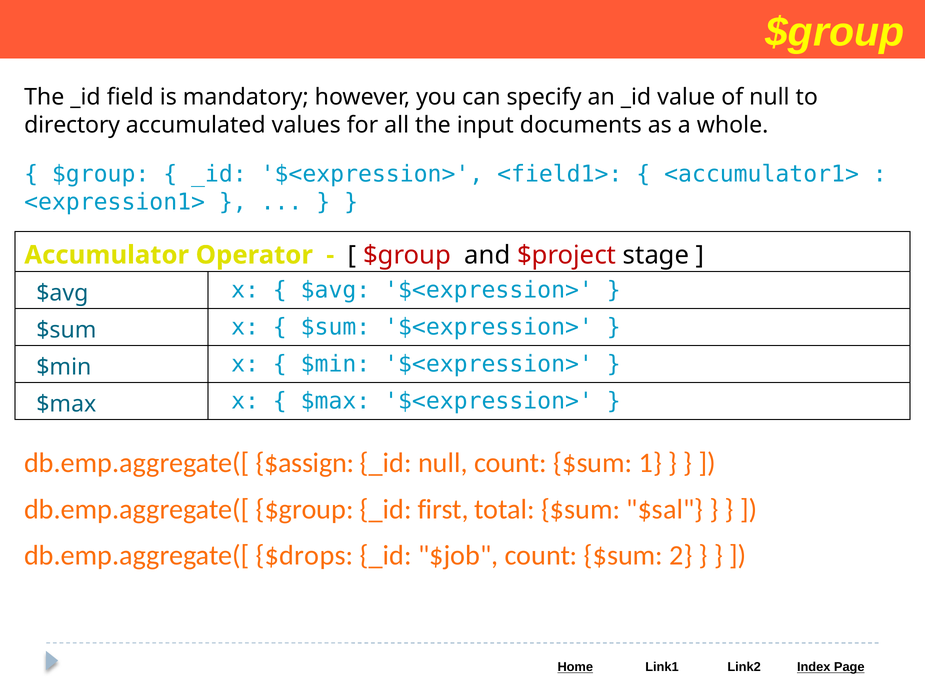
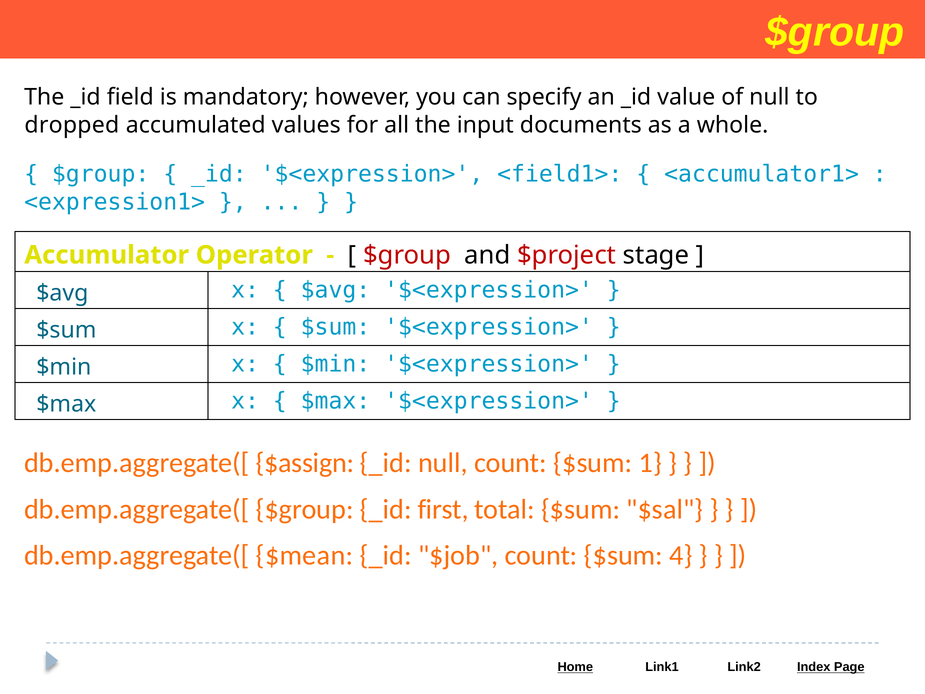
directory: directory -> dropped
$drops: $drops -> $mean
2: 2 -> 4
